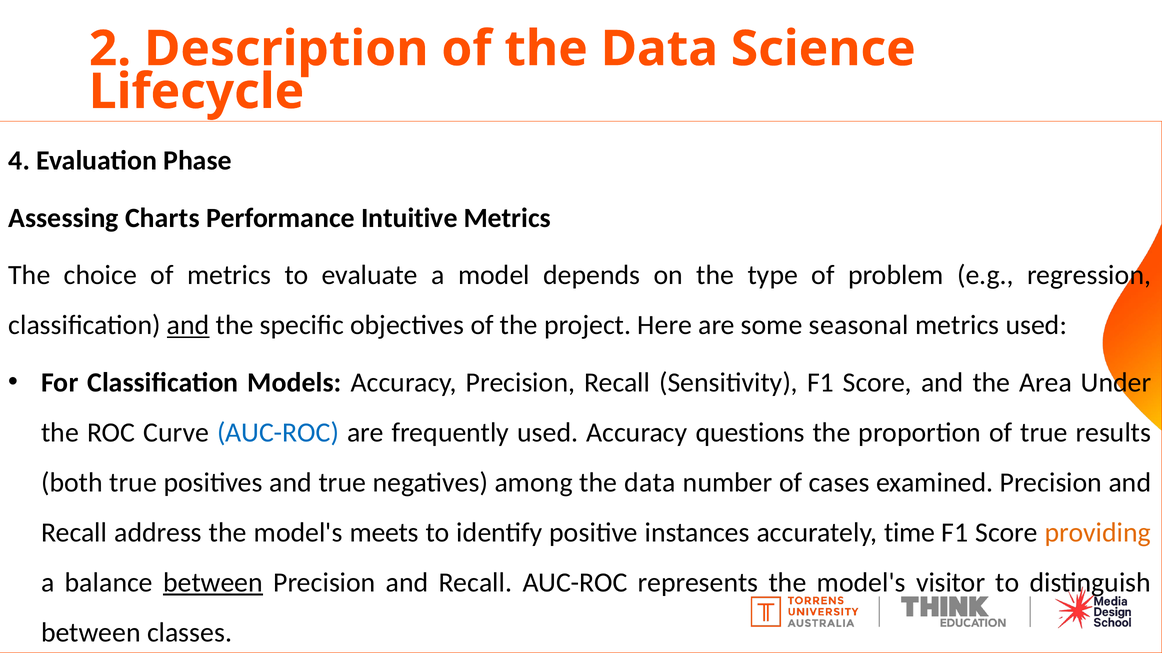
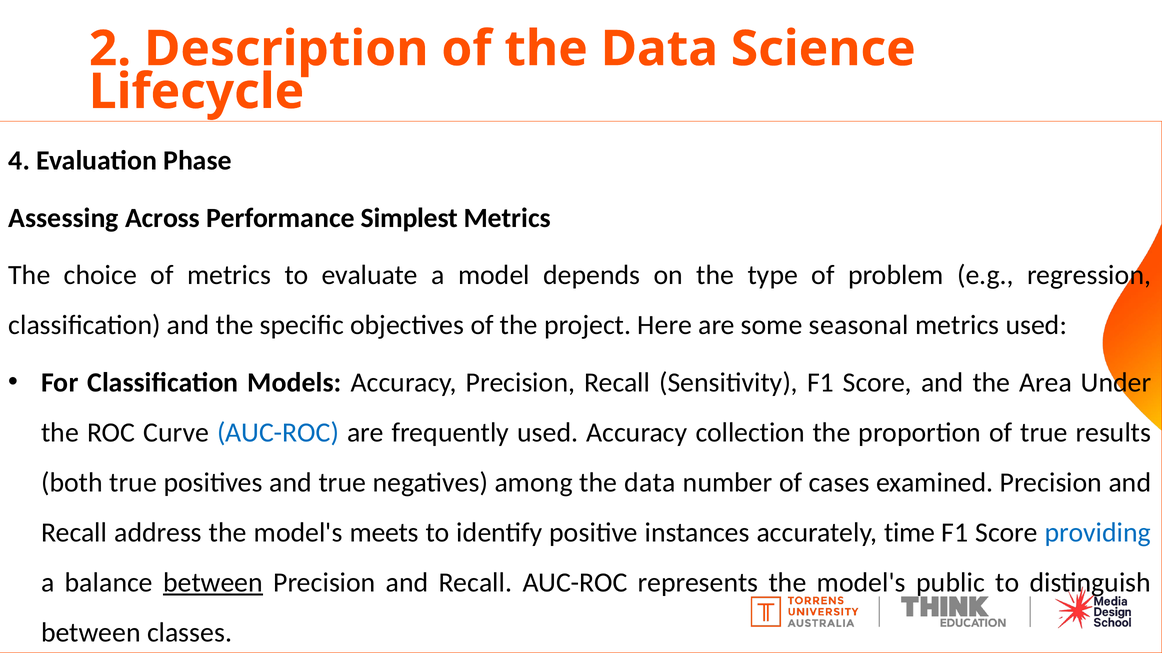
Charts: Charts -> Across
Intuitive: Intuitive -> Simplest
and at (188, 325) underline: present -> none
questions: questions -> collection
providing colour: orange -> blue
visitor: visitor -> public
